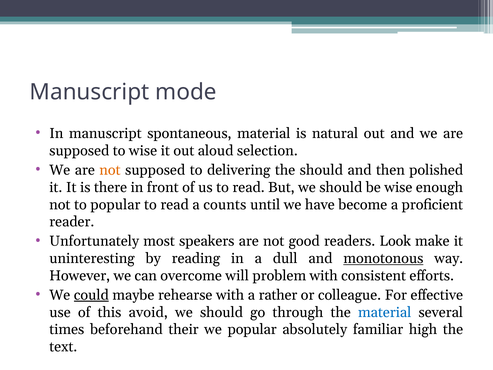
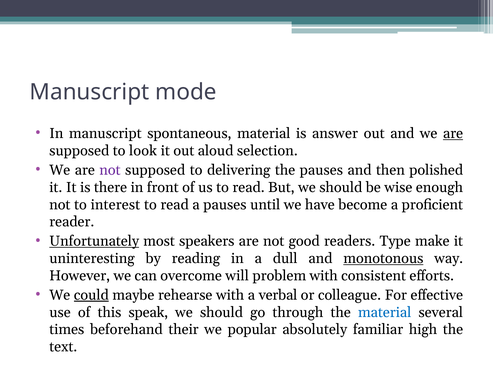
natural: natural -> answer
are at (453, 133) underline: none -> present
to wise: wise -> look
not at (110, 170) colour: orange -> purple
the should: should -> pauses
to popular: popular -> interest
a counts: counts -> pauses
Unfortunately underline: none -> present
Look: Look -> Type
rather: rather -> verbal
avoid: avoid -> speak
